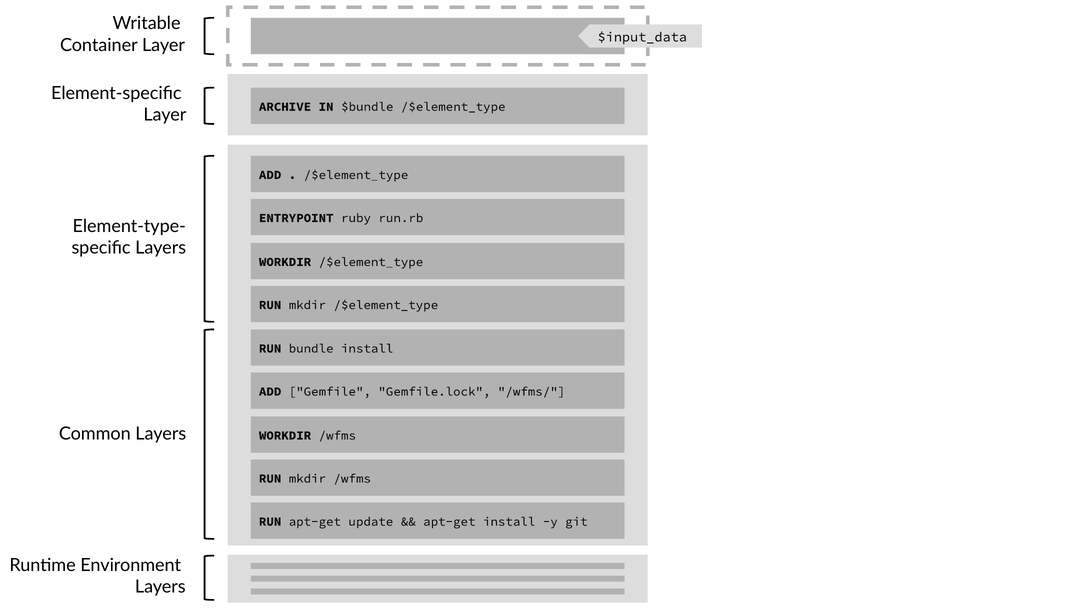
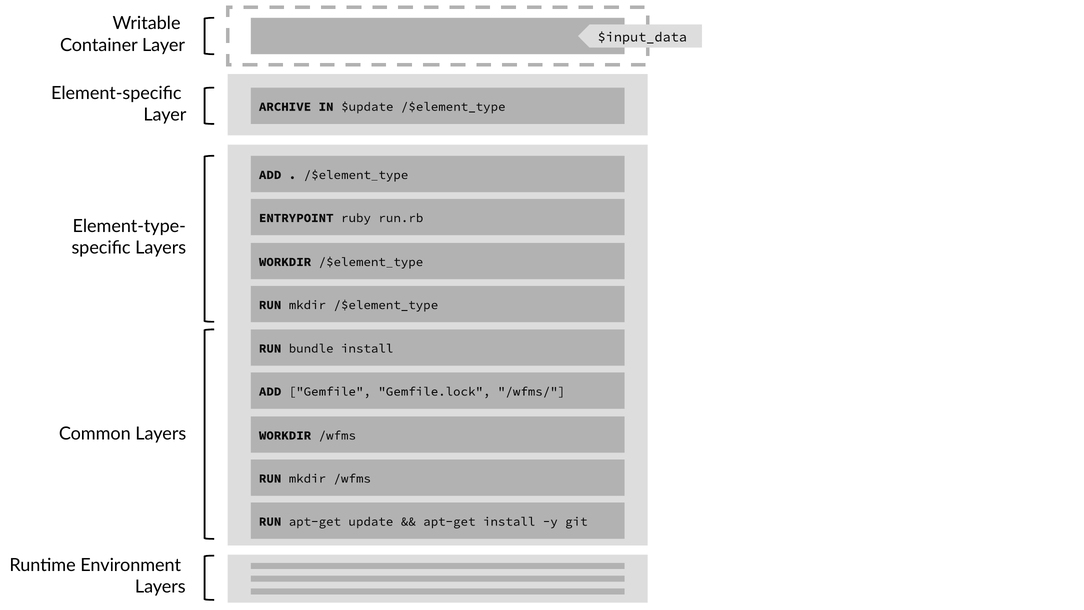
$bundle: $bundle -> $update
